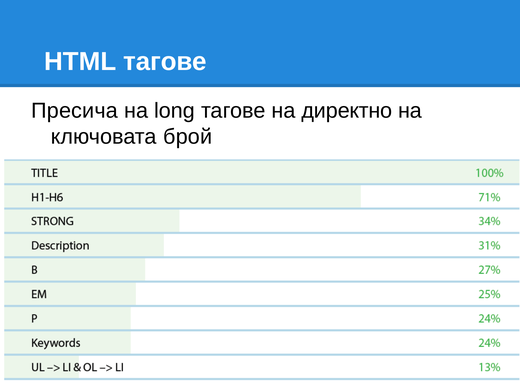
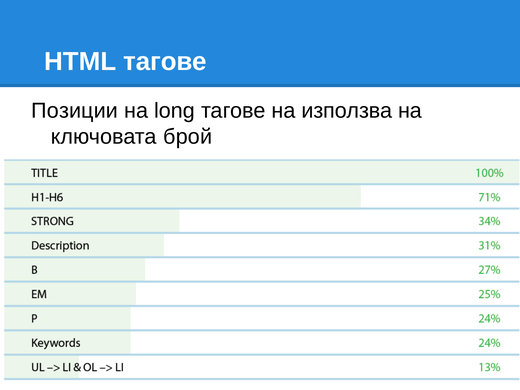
Пресича: Пресича -> Позиции
директно: директно -> използва
